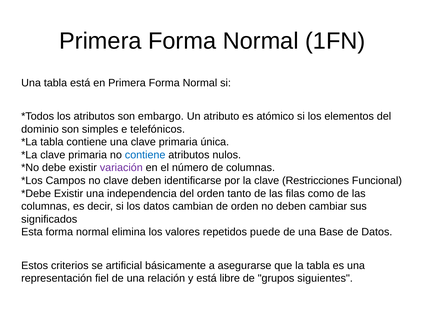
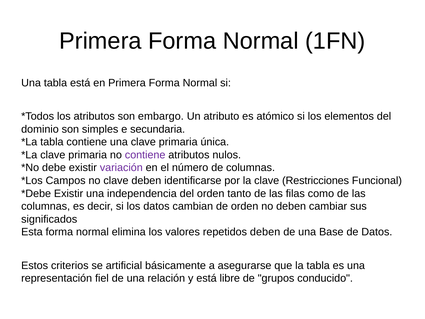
telefónicos: telefónicos -> secundaria
contiene at (145, 155) colour: blue -> purple
repetidos puede: puede -> deben
siguientes: siguientes -> conducido
